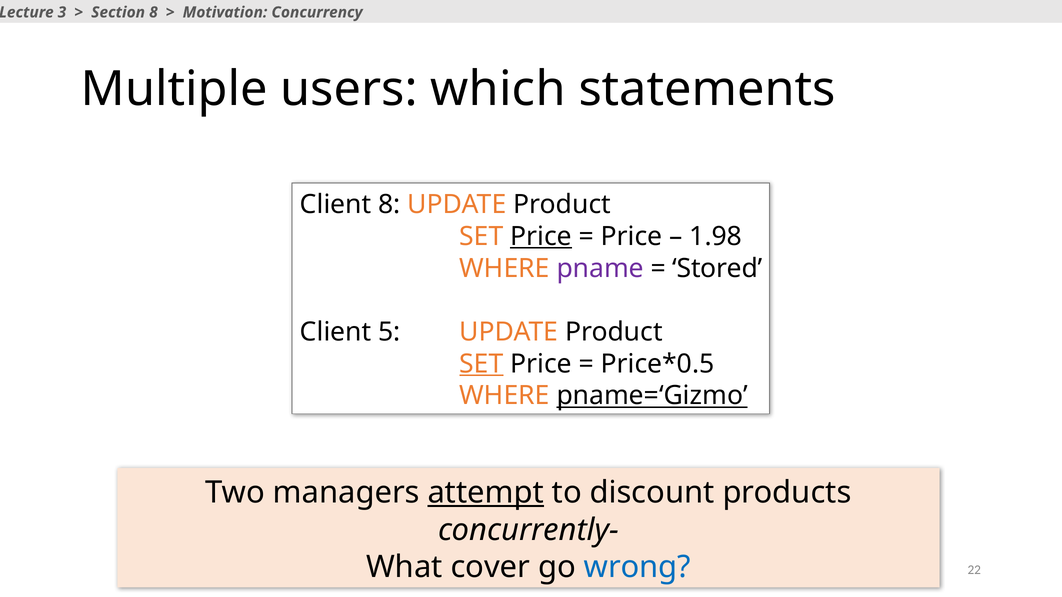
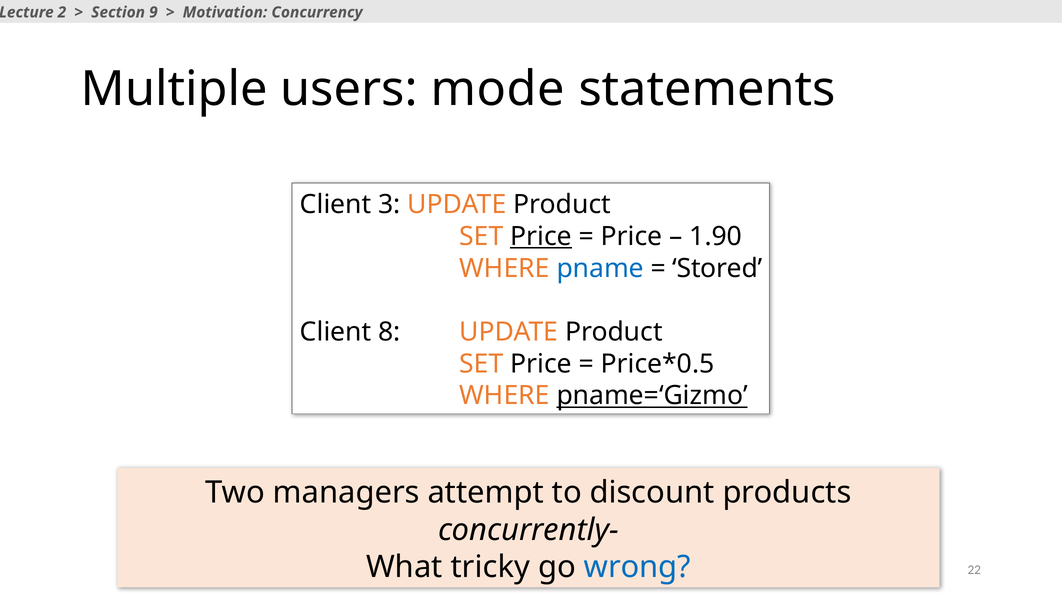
3: 3 -> 2
Section 8: 8 -> 9
which: which -> mode
Client 8: 8 -> 3
1.98: 1.98 -> 1.90
pname colour: purple -> blue
5: 5 -> 8
SET at (481, 364) underline: present -> none
attempt underline: present -> none
cover: cover -> tricky
